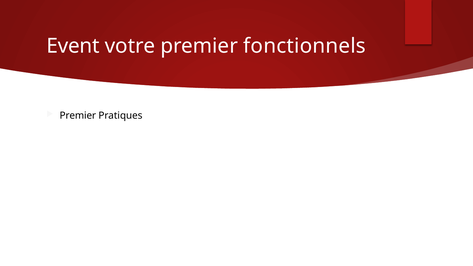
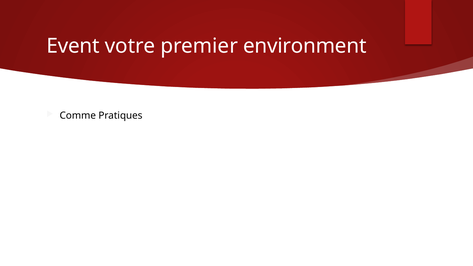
fonctionnels: fonctionnels -> environment
Premier at (78, 116): Premier -> Comme
